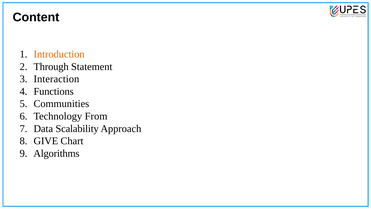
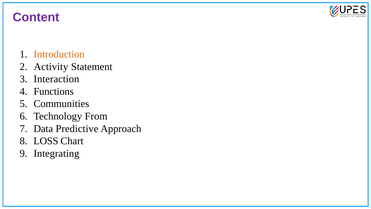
Content colour: black -> purple
Through: Through -> Activity
Scalability: Scalability -> Predictive
GIVE: GIVE -> LOSS
Algorithms: Algorithms -> Integrating
